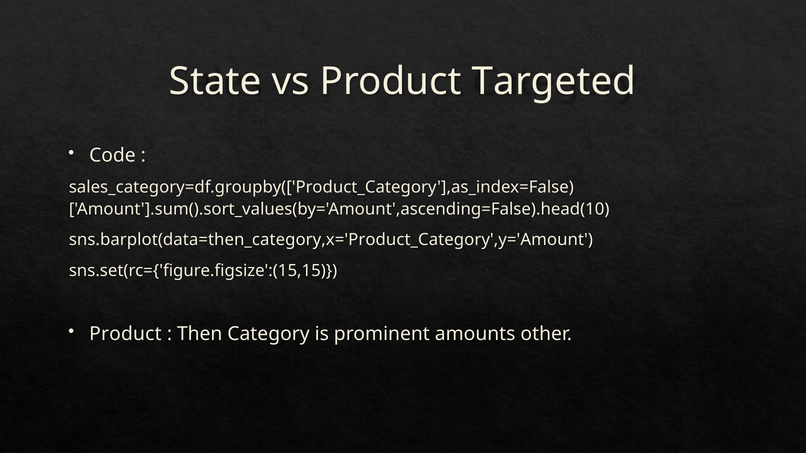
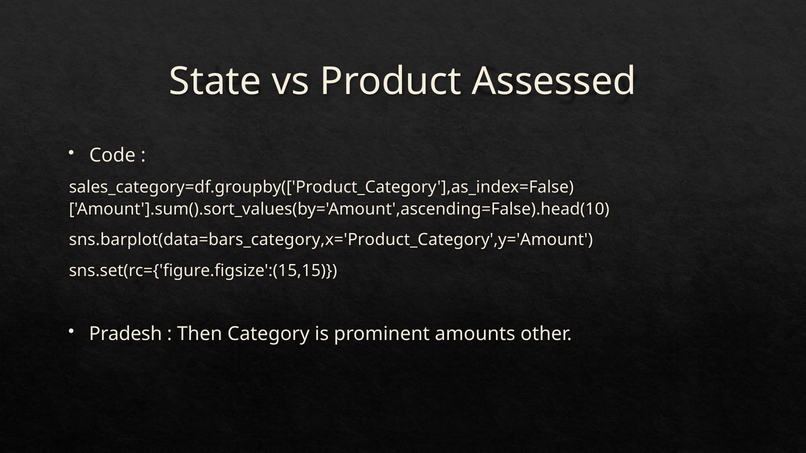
Targeted: Targeted -> Assessed
sns.barplot(data=then_category,x='Product_Category',y='Amount: sns.barplot(data=then_category,x='Product_Category',y='Amount -> sns.barplot(data=bars_category,x='Product_Category',y='Amount
Product at (125, 334): Product -> Pradesh
